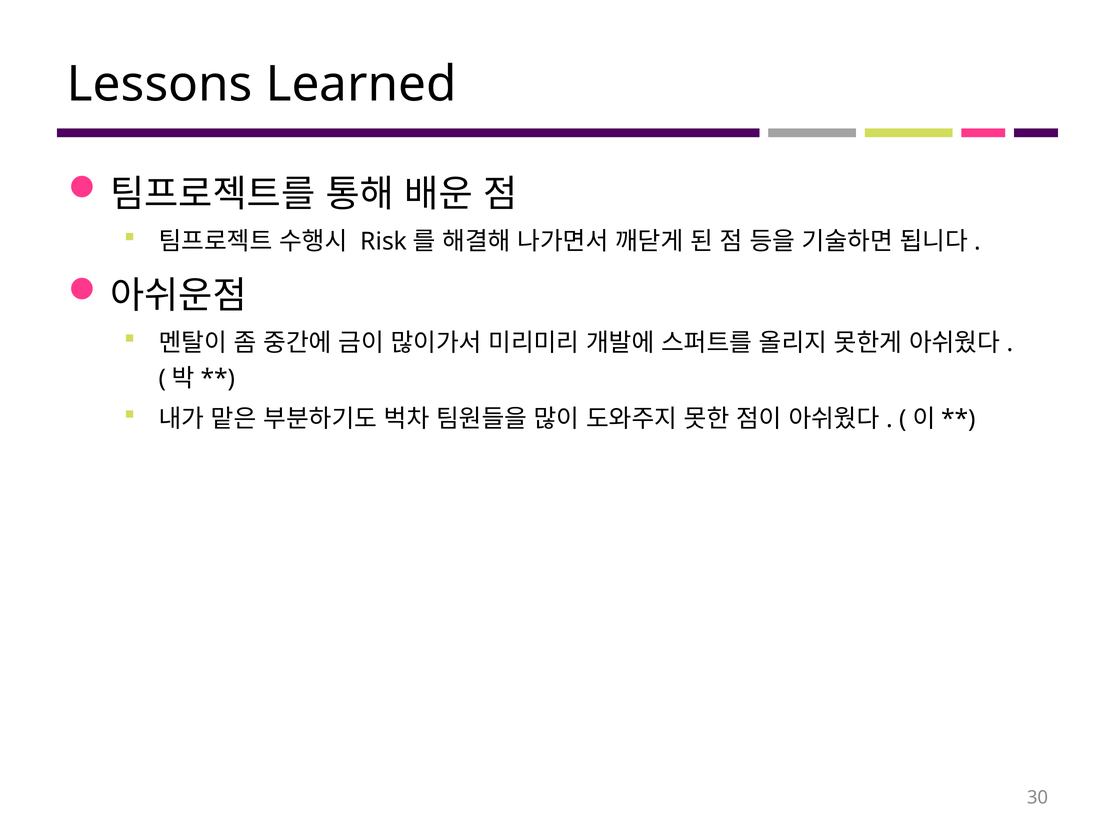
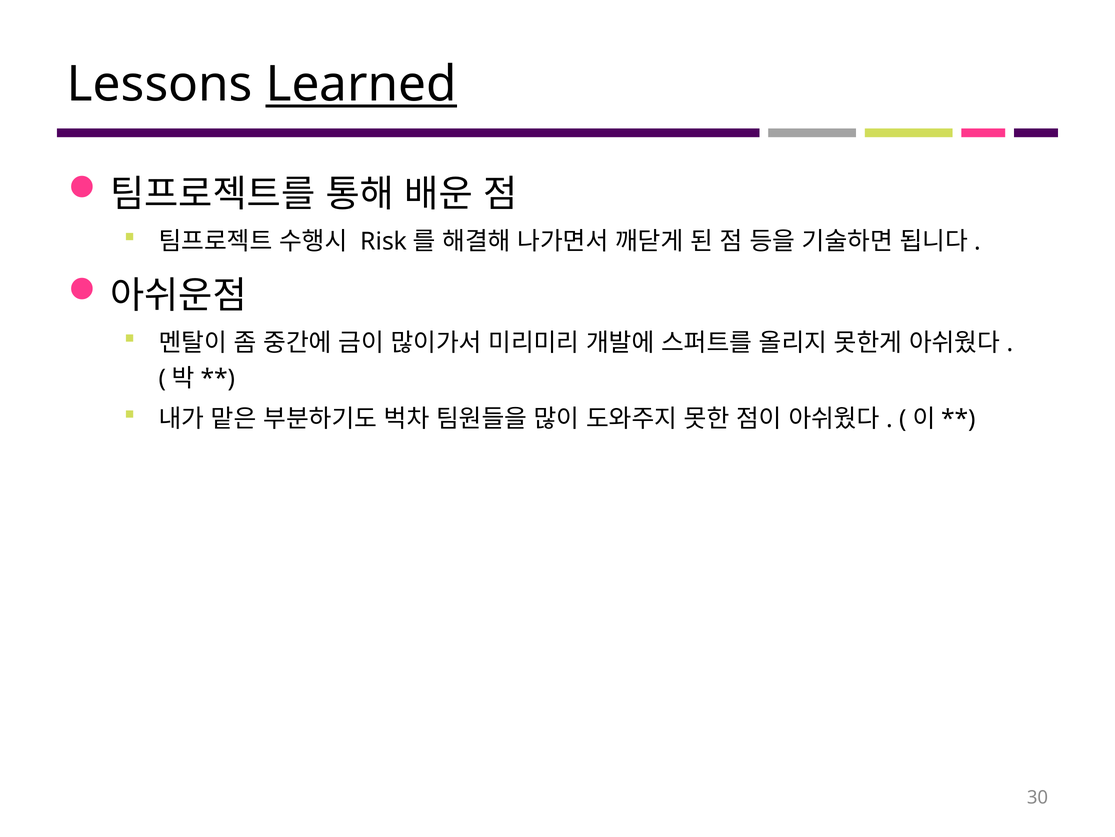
Learned underline: none -> present
